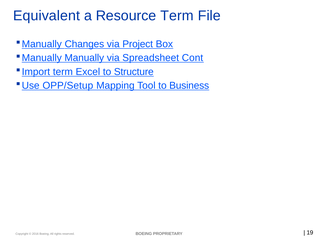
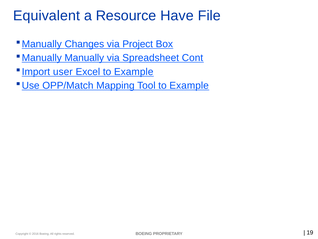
Resource Term: Term -> Have
term at (63, 72): term -> user
Excel to Structure: Structure -> Example
OPP/Setup: OPP/Setup -> OPP/Match
Tool to Business: Business -> Example
